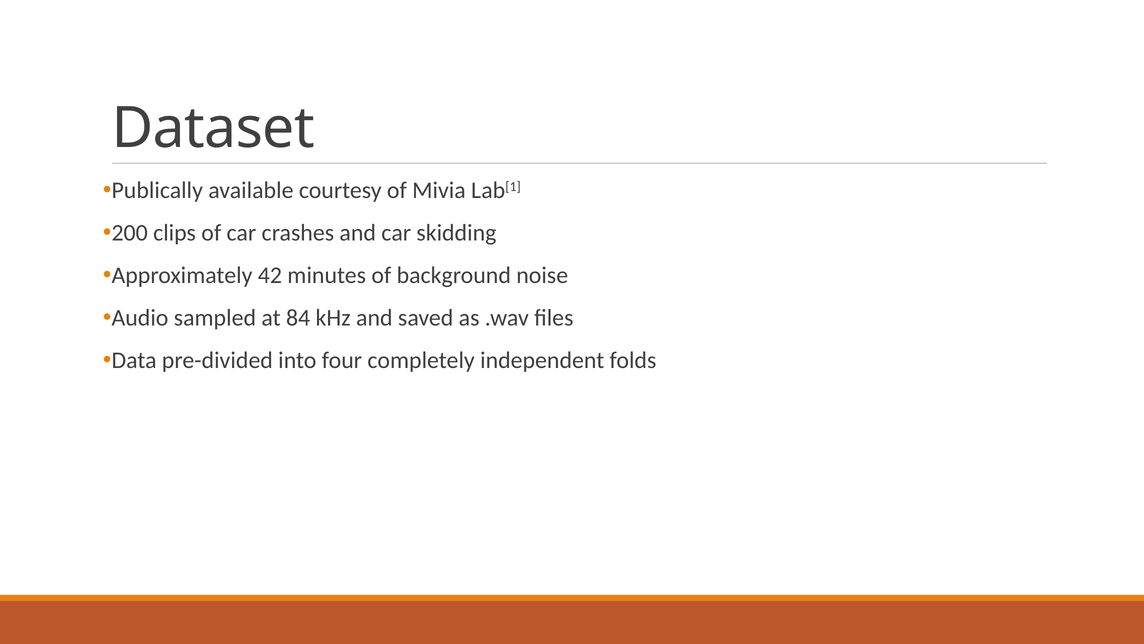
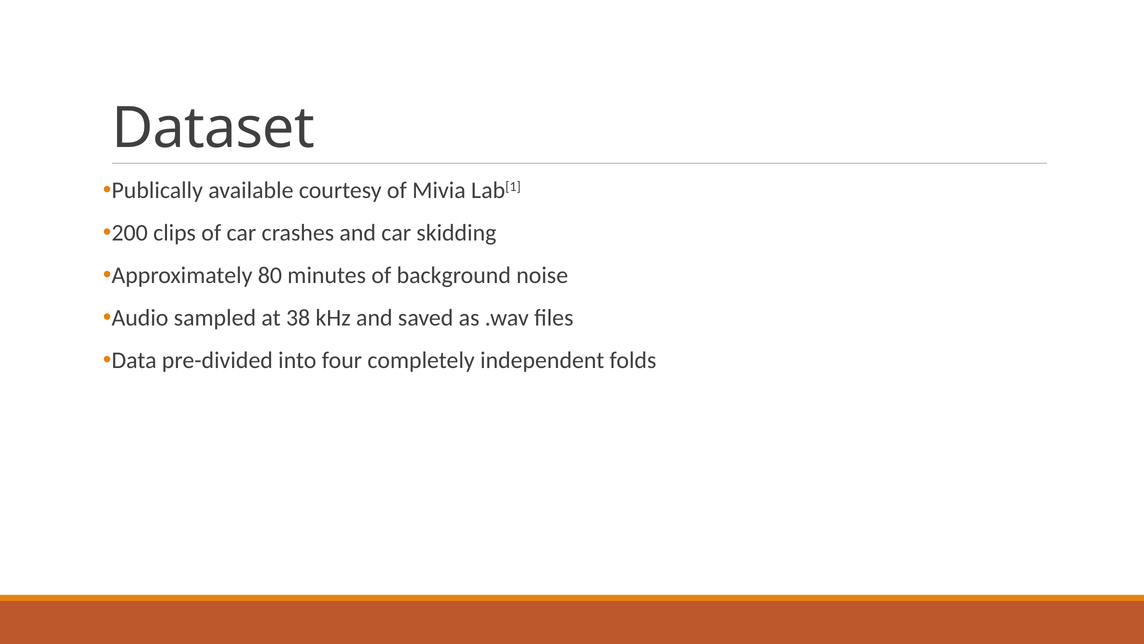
42: 42 -> 80
84: 84 -> 38
